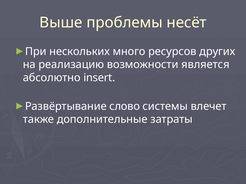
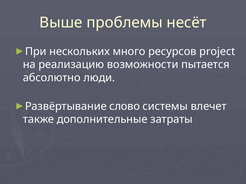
других: других -> project
является: является -> пытается
insert: insert -> люди
